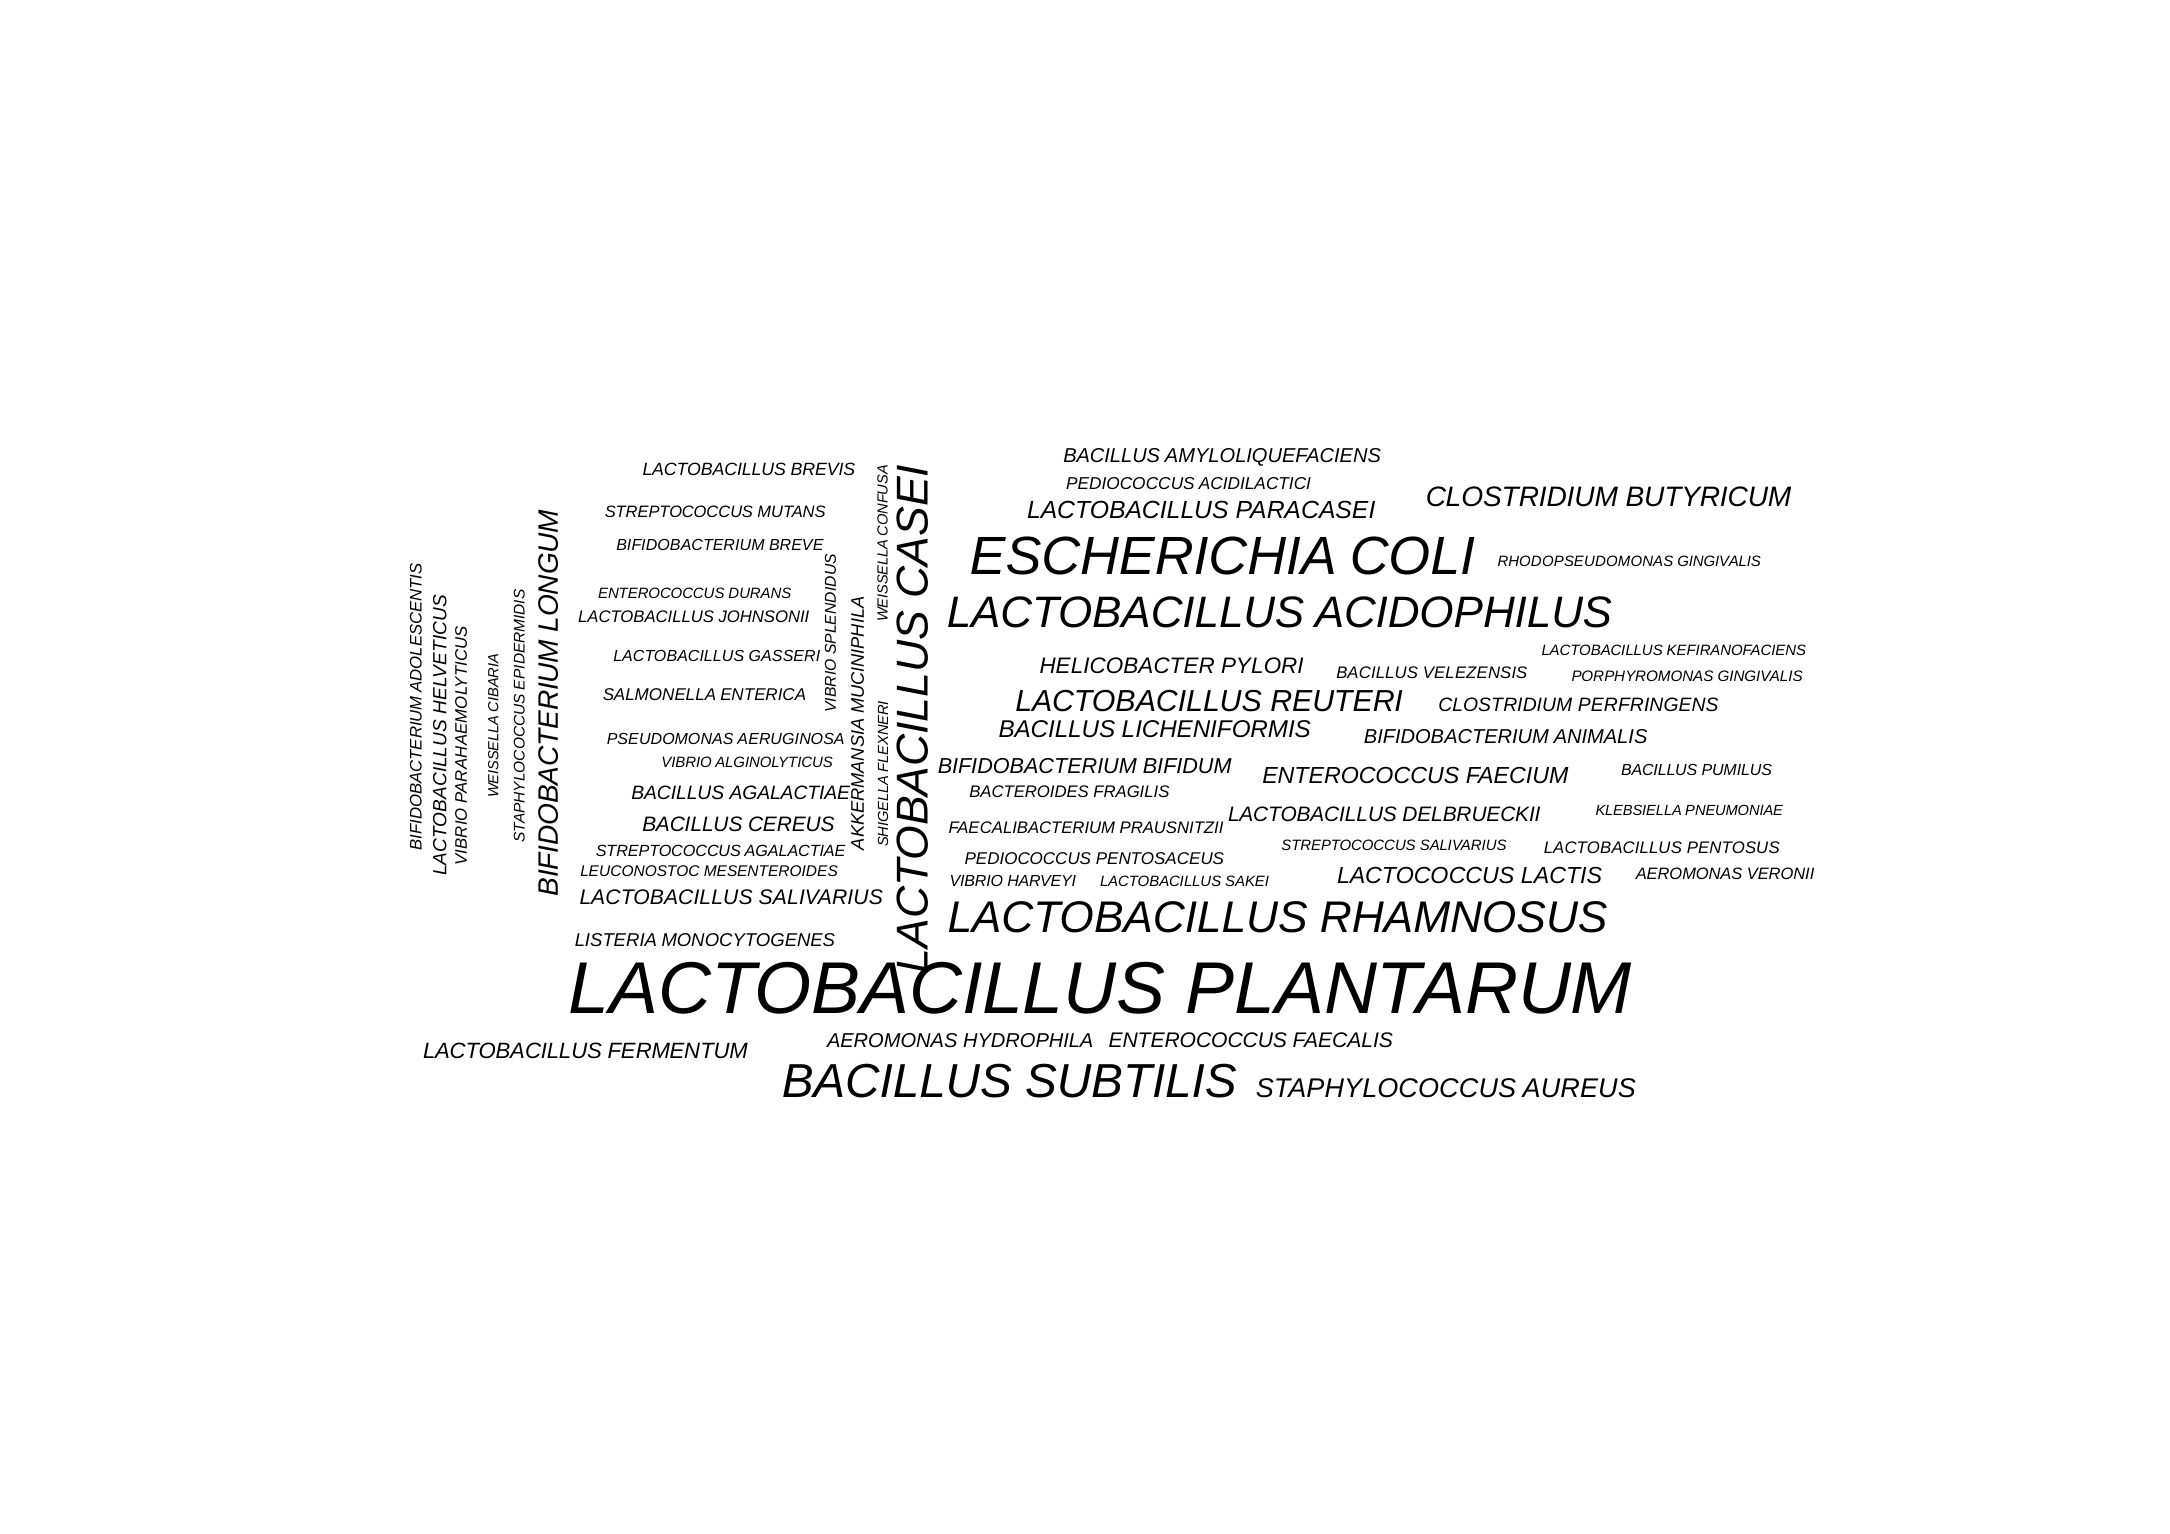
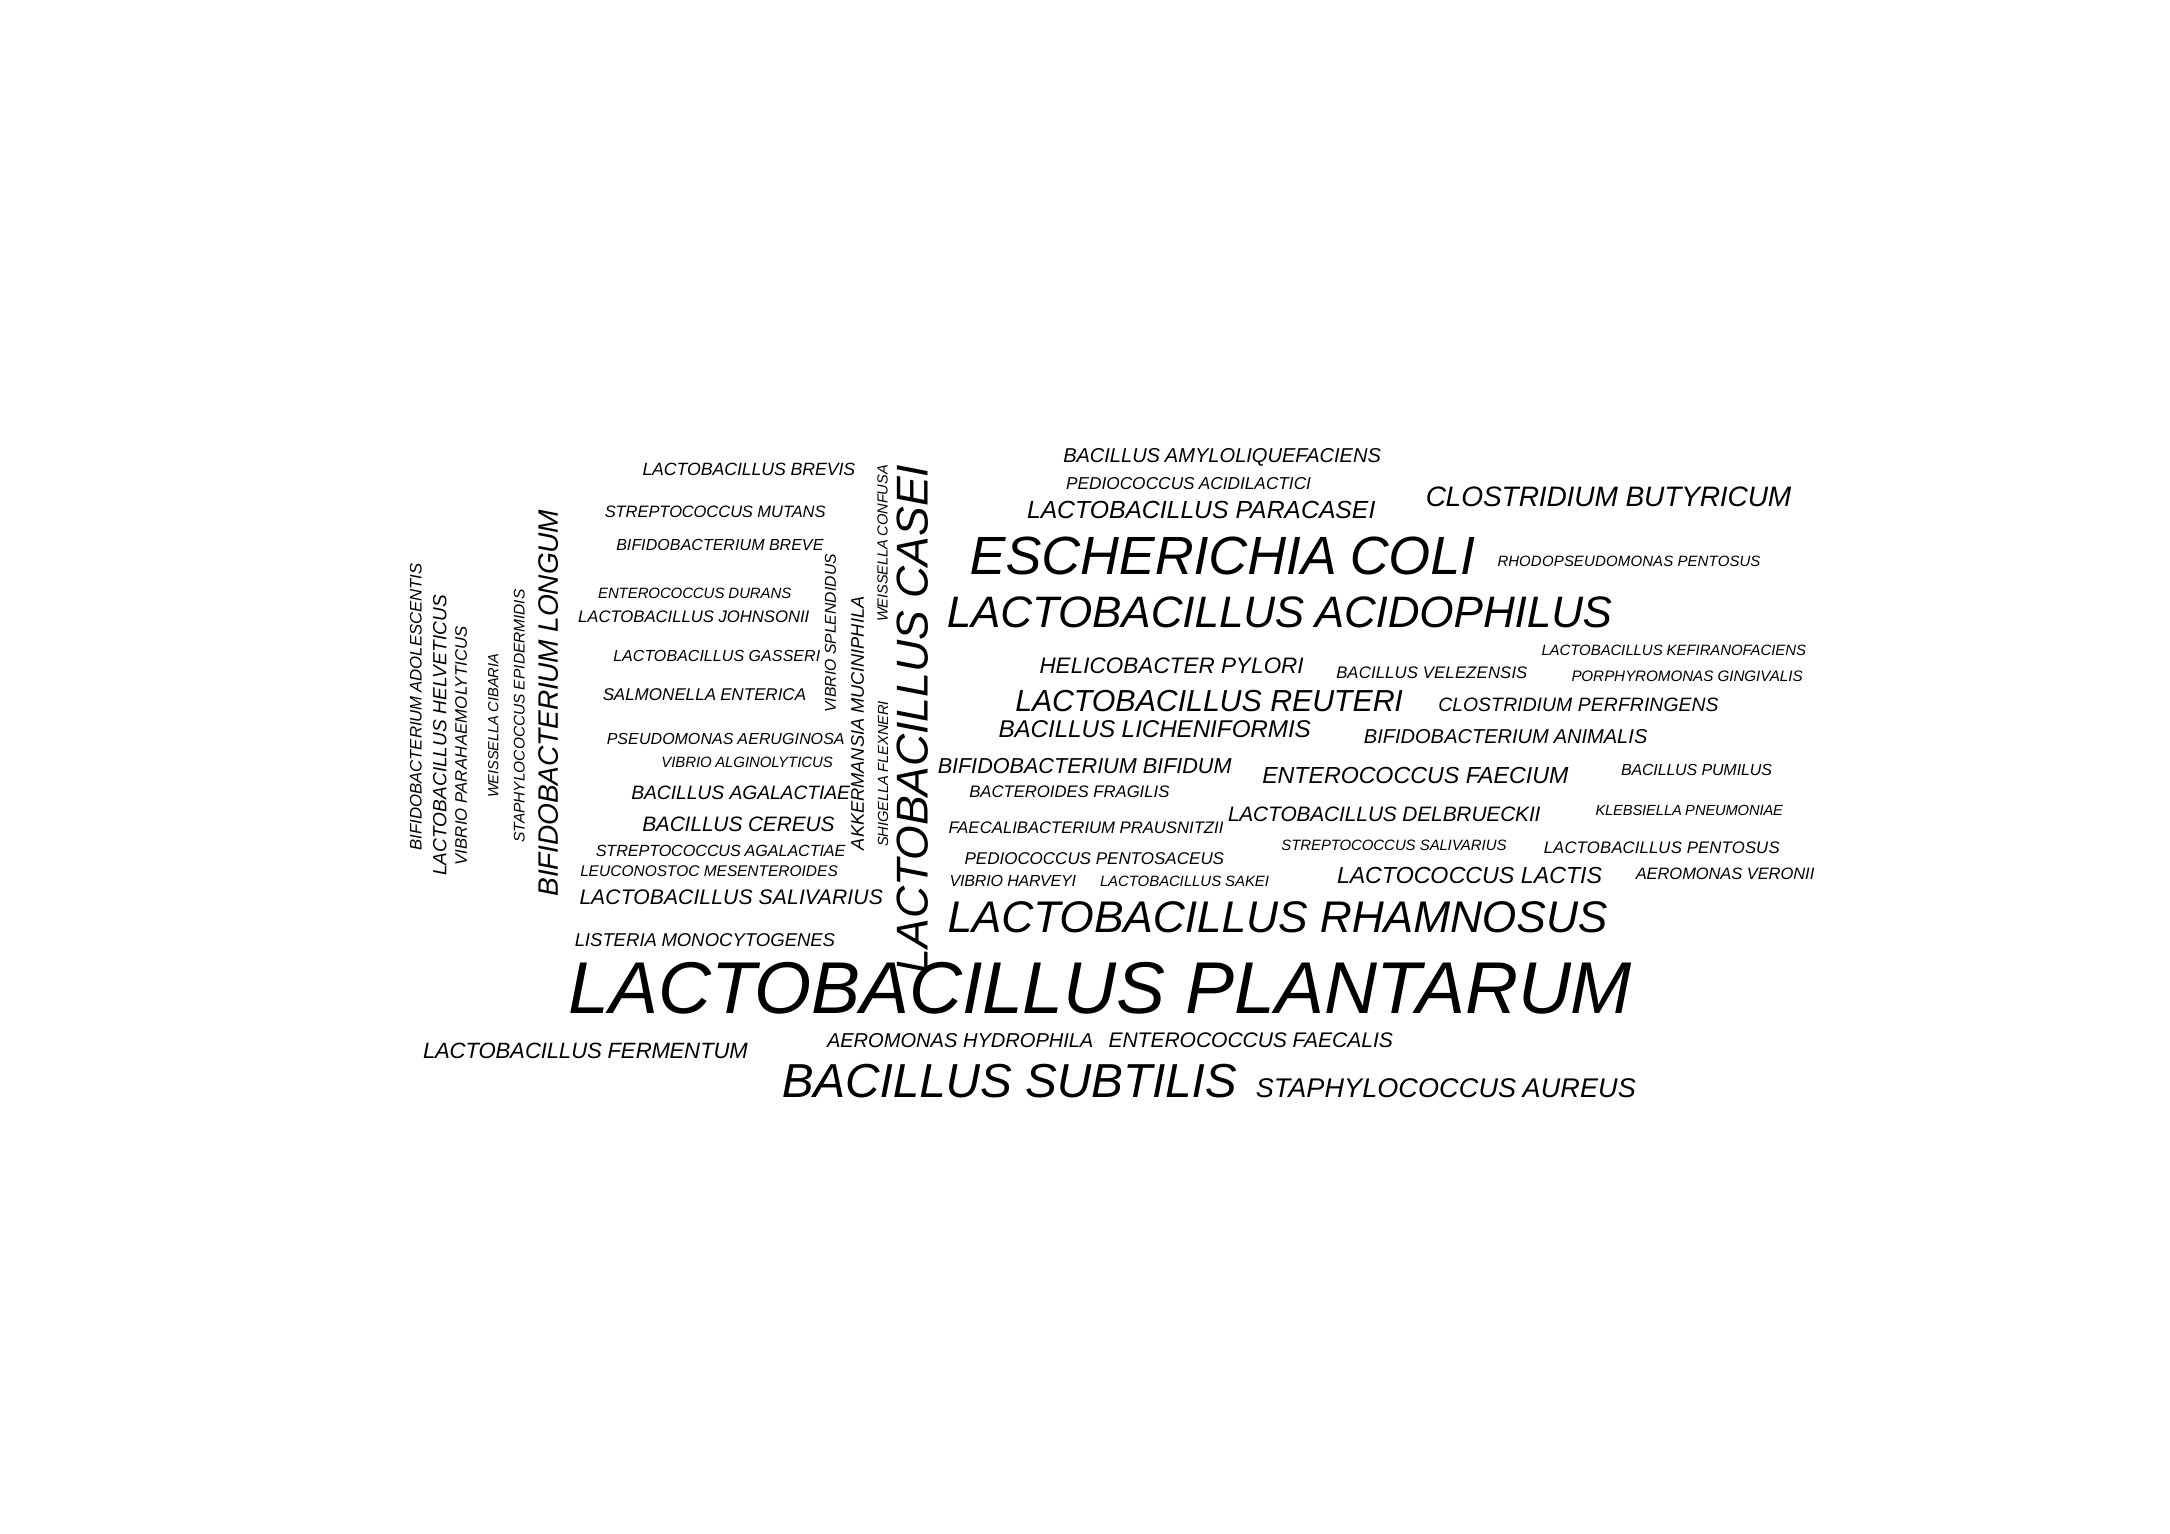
RHODOPSEUDOMONAS GINGIVALIS: GINGIVALIS -> PENTOSUS
